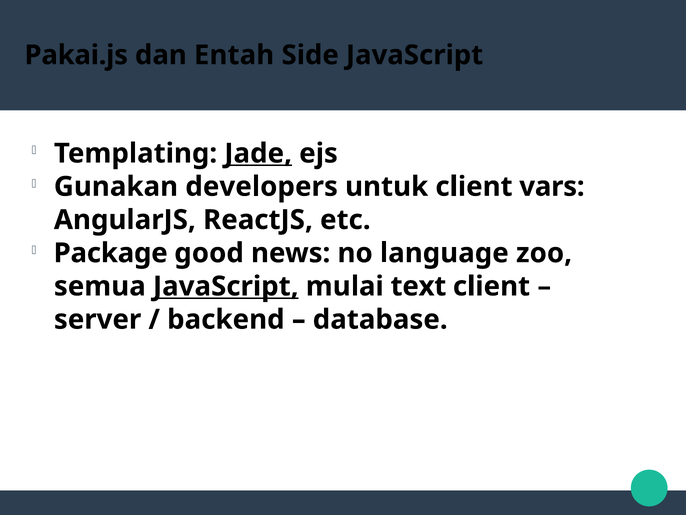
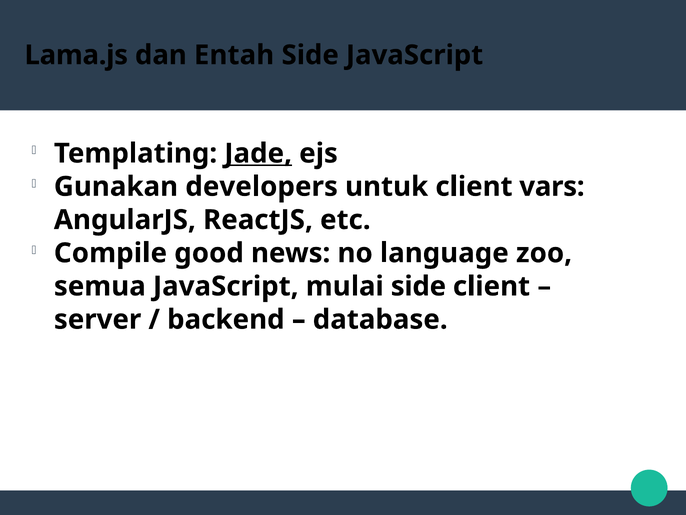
Pakai.js: Pakai.js -> Lama.js
Package: Package -> Compile
JavaScript at (226, 286) underline: present -> none
mulai text: text -> side
